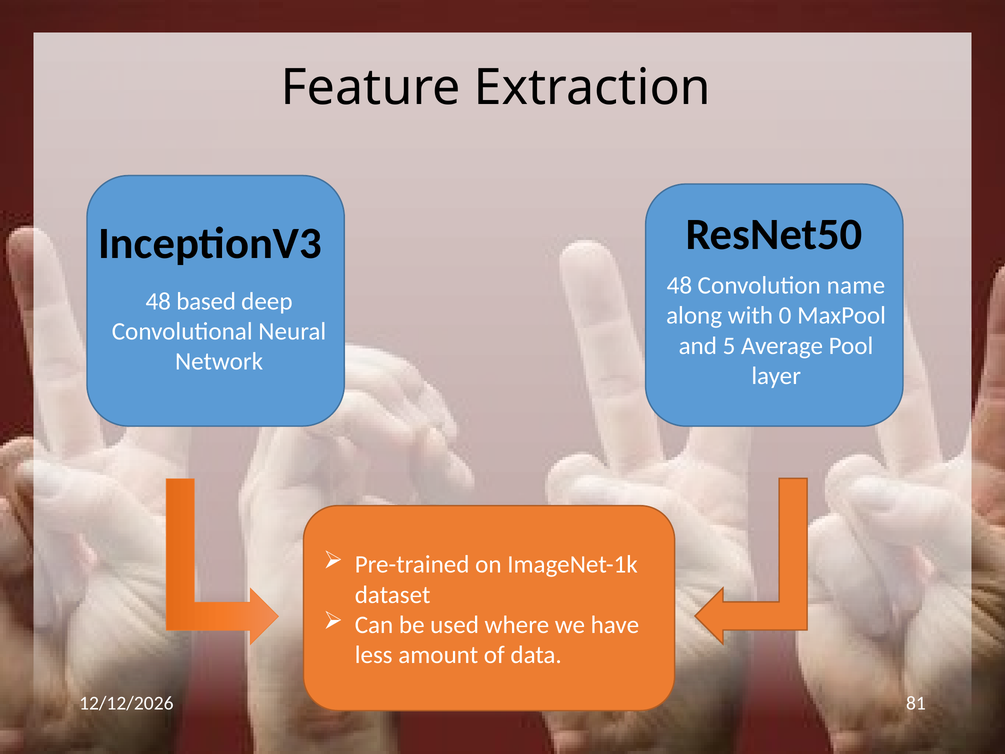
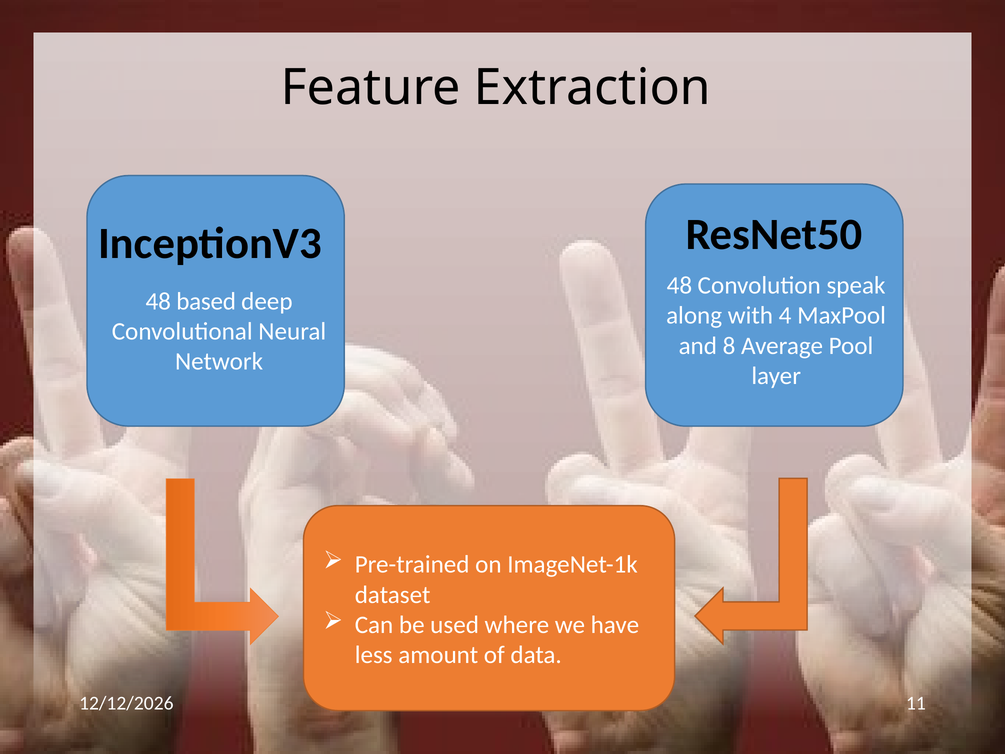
name: name -> speak
0: 0 -> 4
5: 5 -> 8
81: 81 -> 11
